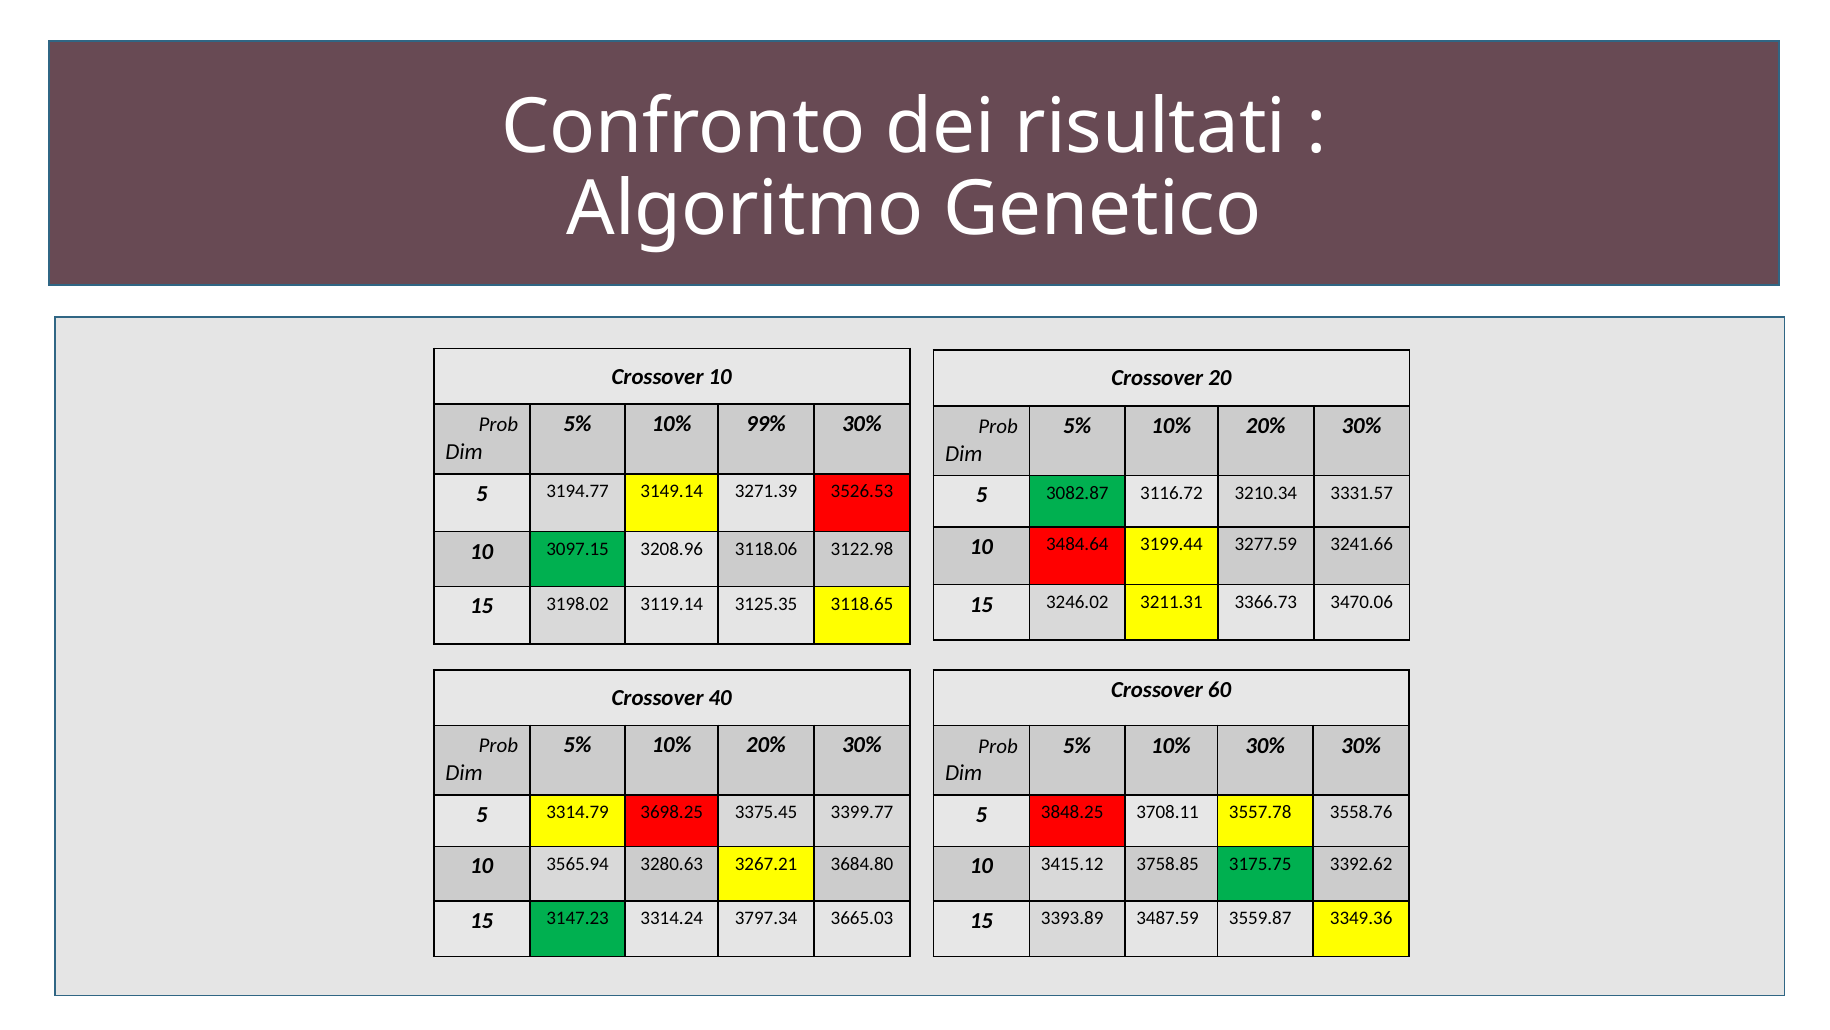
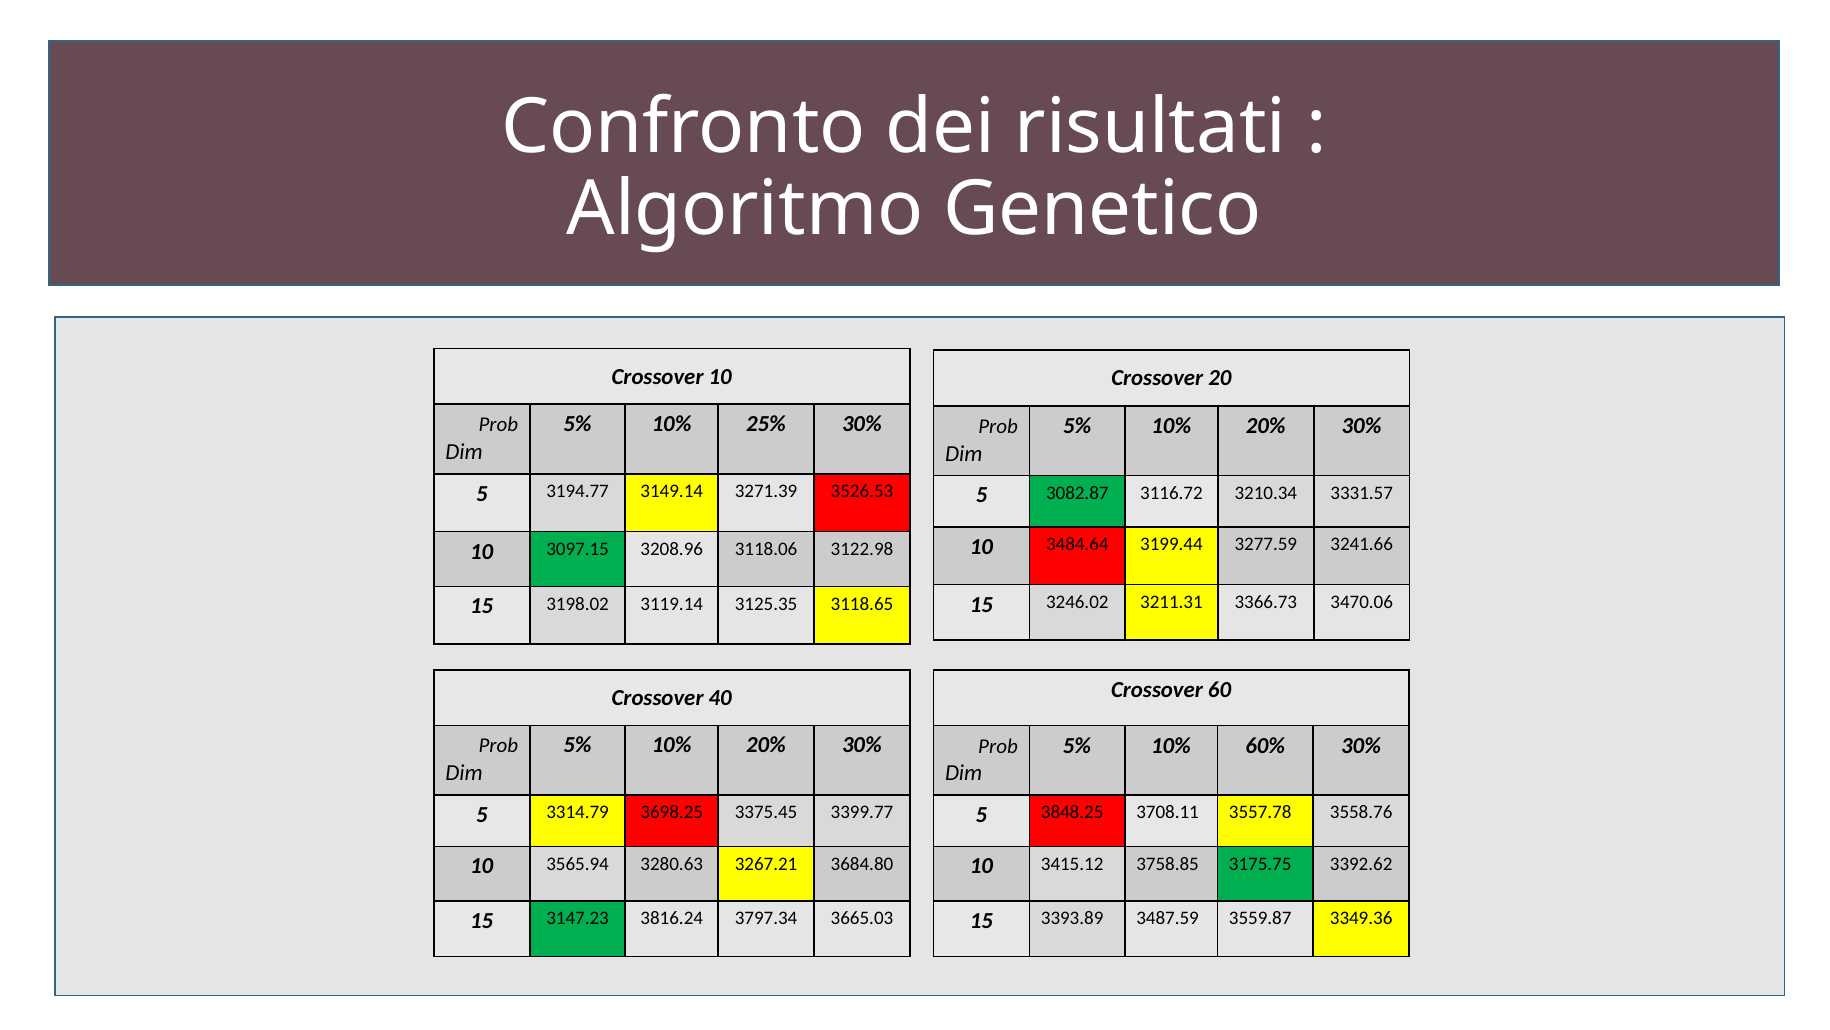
99%: 99% -> 25%
10% 30%: 30% -> 60%
3314.24: 3314.24 -> 3816.24
